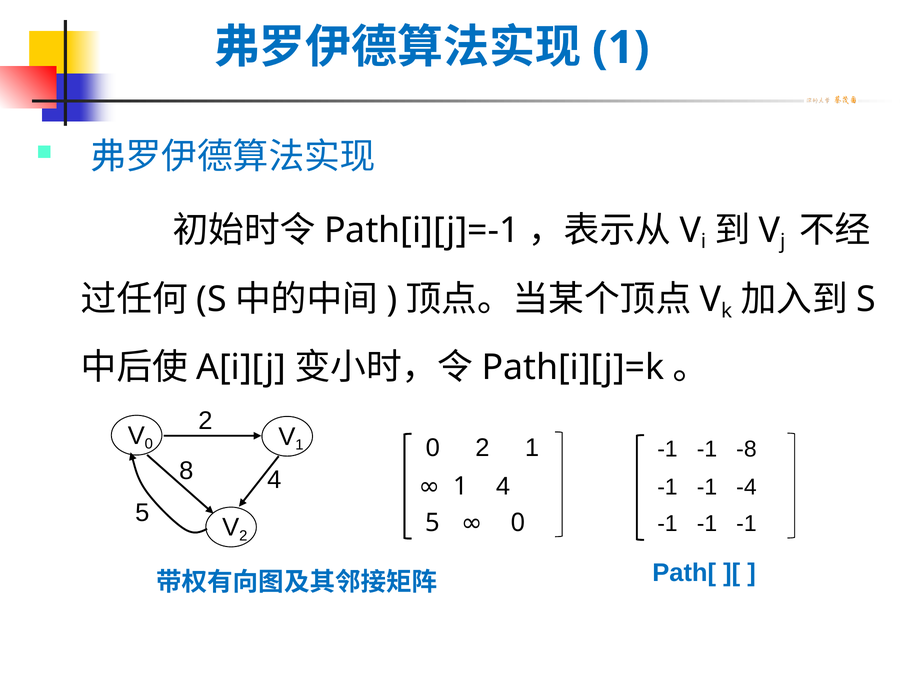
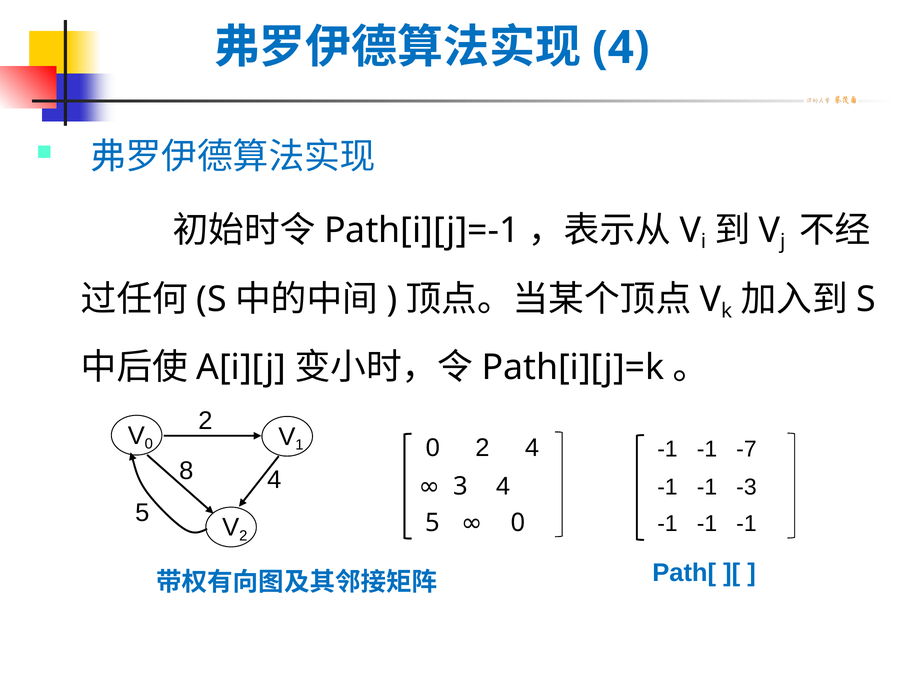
1 at (621, 48): 1 -> 4
2 1: 1 -> 4
-8: -8 -> -7
1 at (460, 486): 1 -> 3
-4: -4 -> -3
